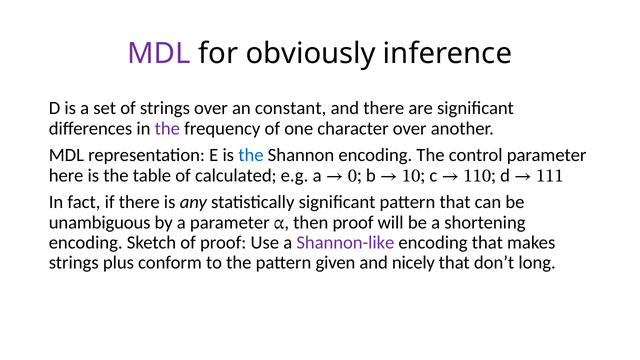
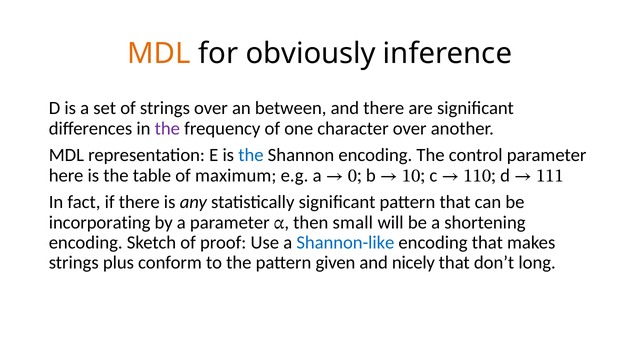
MDL at (159, 54) colour: purple -> orange
constant: constant -> between
calculated: calculated -> maximum
unambiguous: unambiguous -> incorporating
then proof: proof -> small
Shannon-like colour: purple -> blue
